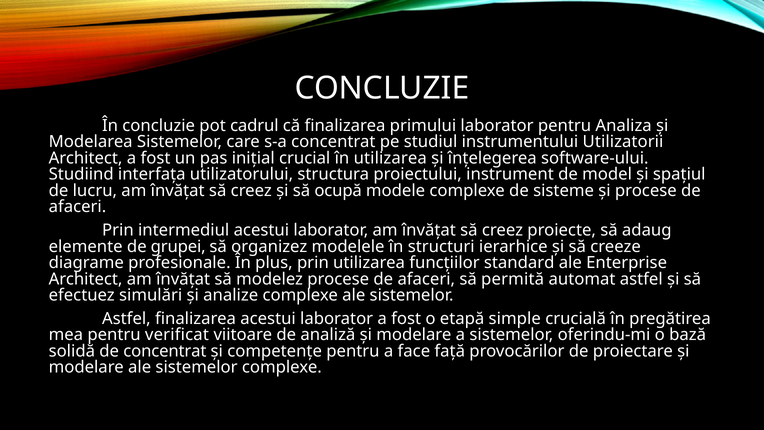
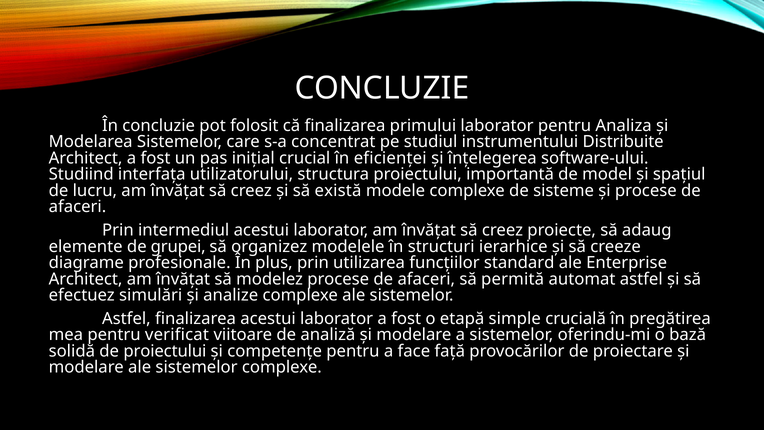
cadrul: cadrul -> folosit
Utilizatorii: Utilizatorii -> Distribuite
în utilizarea: utilizarea -> eficienței
instrument: instrument -> importantă
ocupă: ocupă -> există
de concentrat: concentrat -> proiectului
